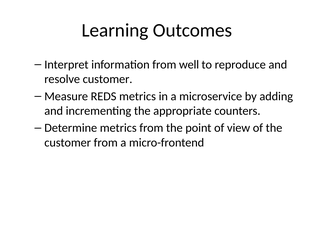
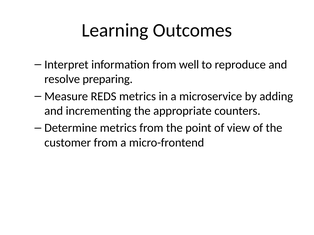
resolve customer: customer -> preparing
